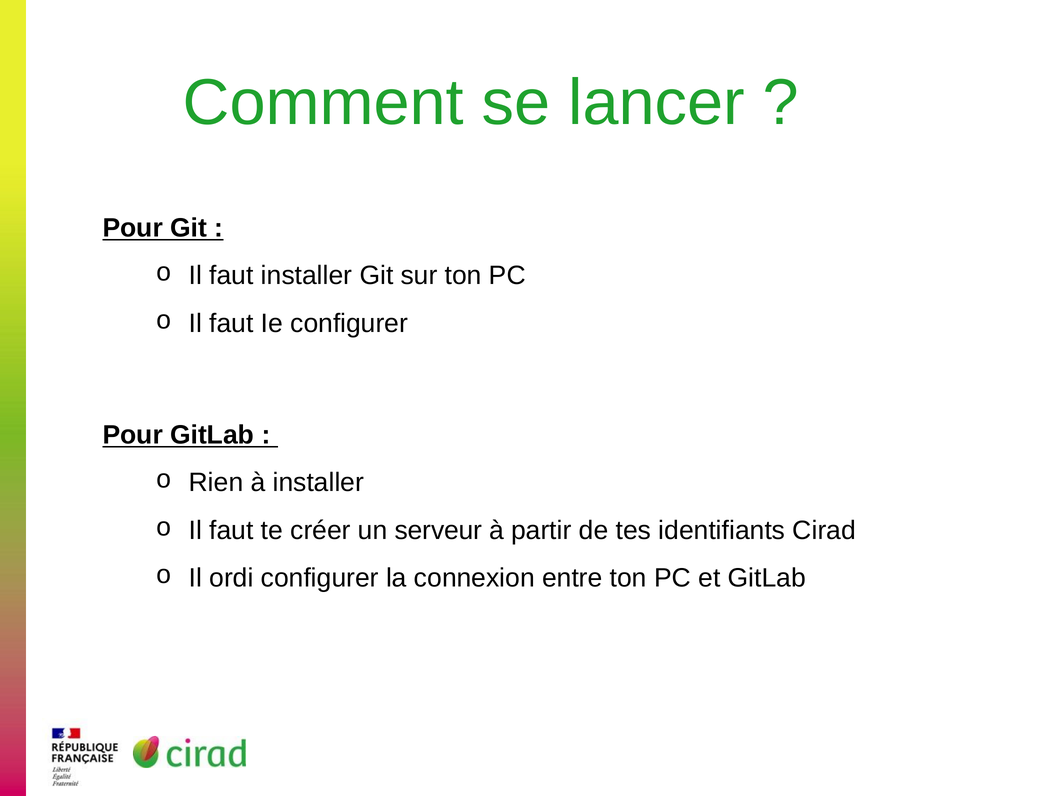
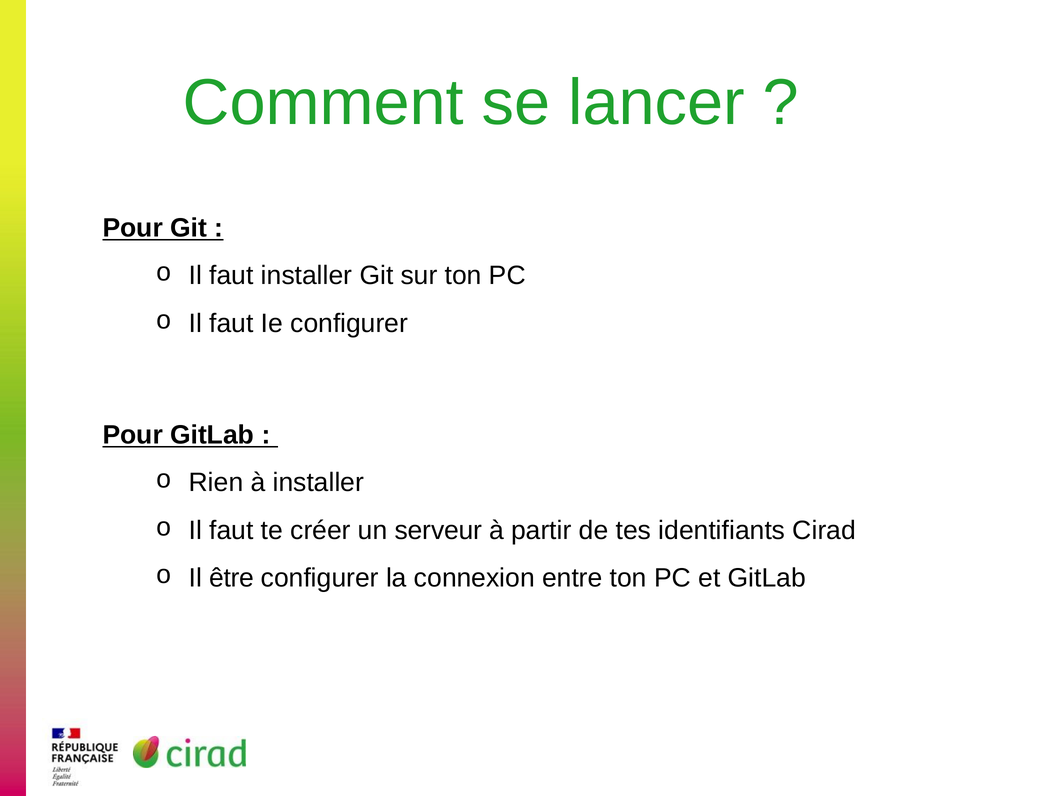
ordi: ordi -> être
